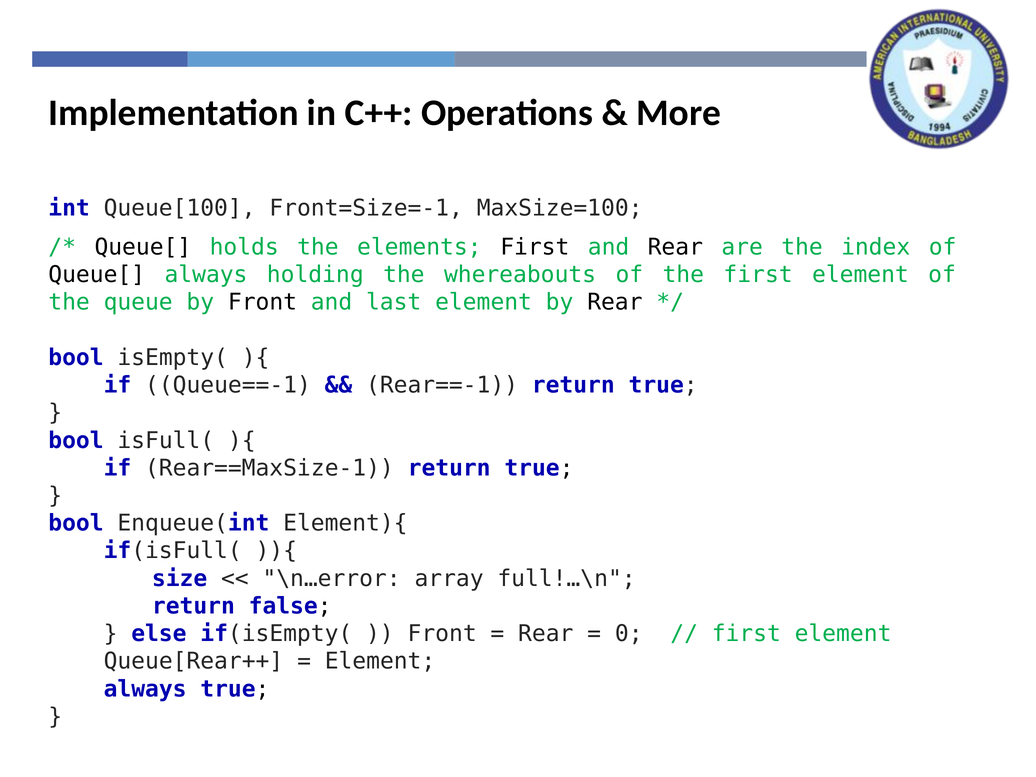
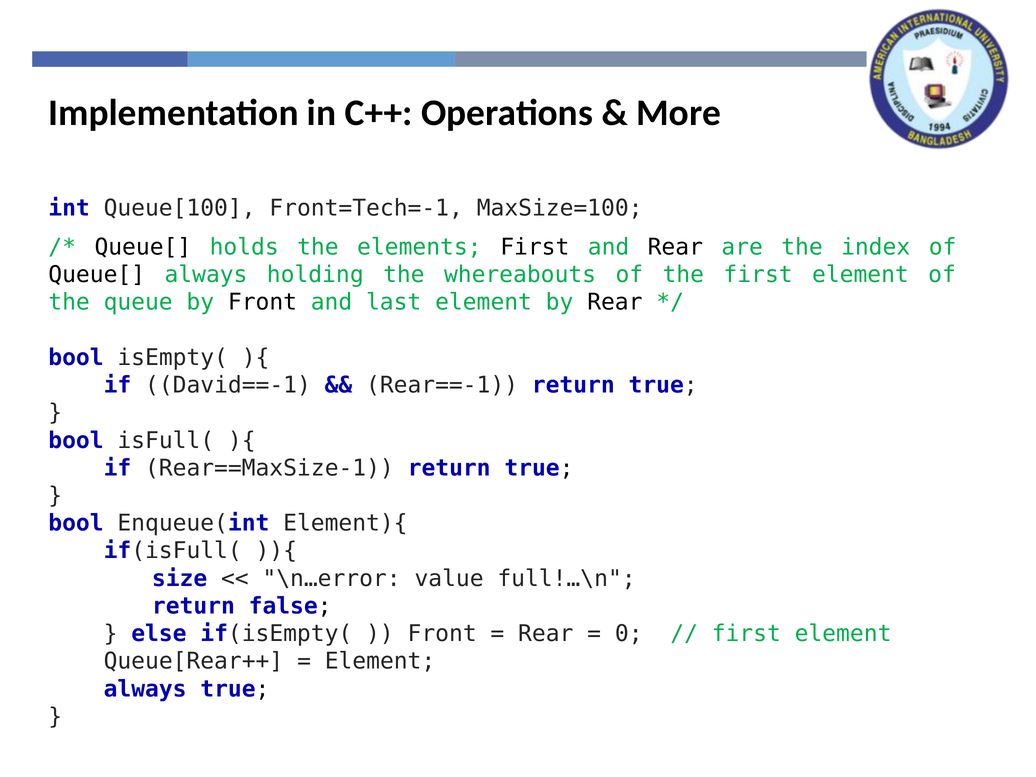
Front=Size=-1: Front=Size=-1 -> Front=Tech=-1
Queue==-1: Queue==-1 -> David==-1
array: array -> value
